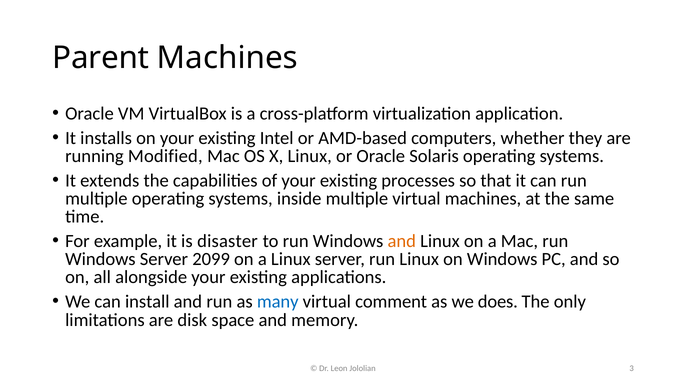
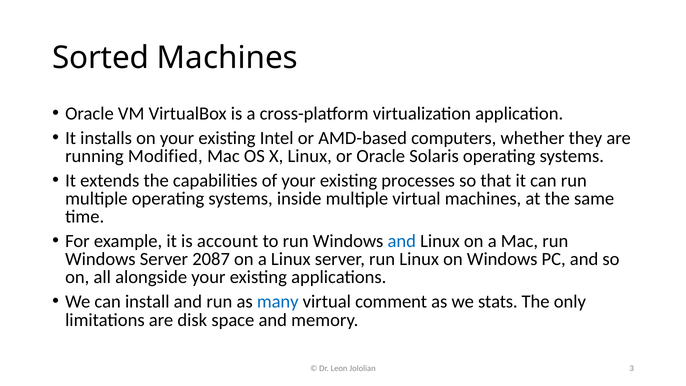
Parent: Parent -> Sorted
disaster: disaster -> account
and at (402, 241) colour: orange -> blue
2099: 2099 -> 2087
does: does -> stats
